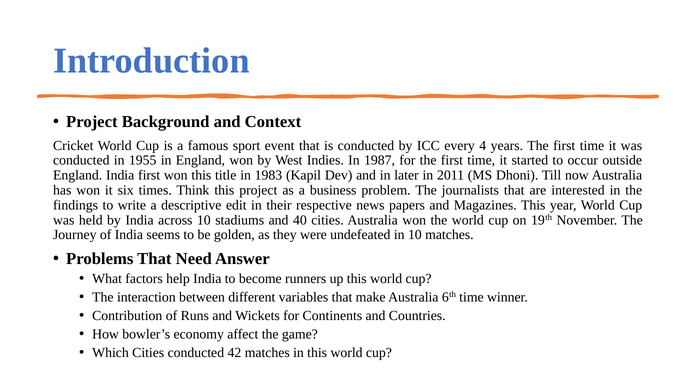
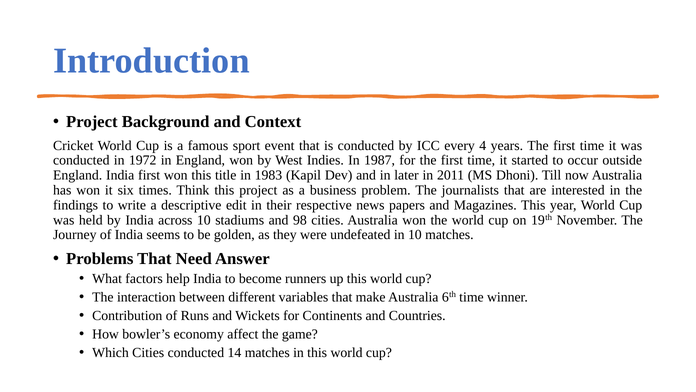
1955: 1955 -> 1972
40: 40 -> 98
42: 42 -> 14
